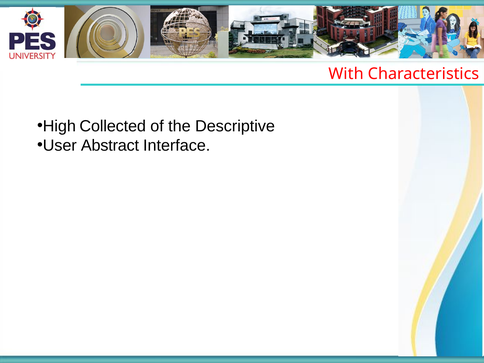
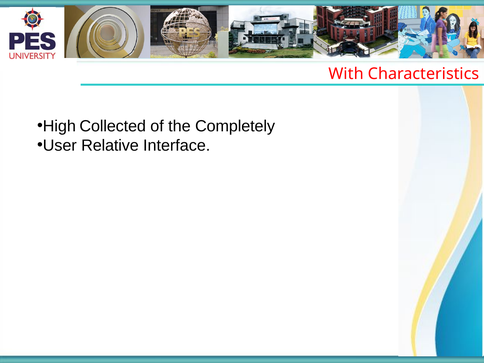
Descriptive: Descriptive -> Completely
Abstract: Abstract -> Relative
